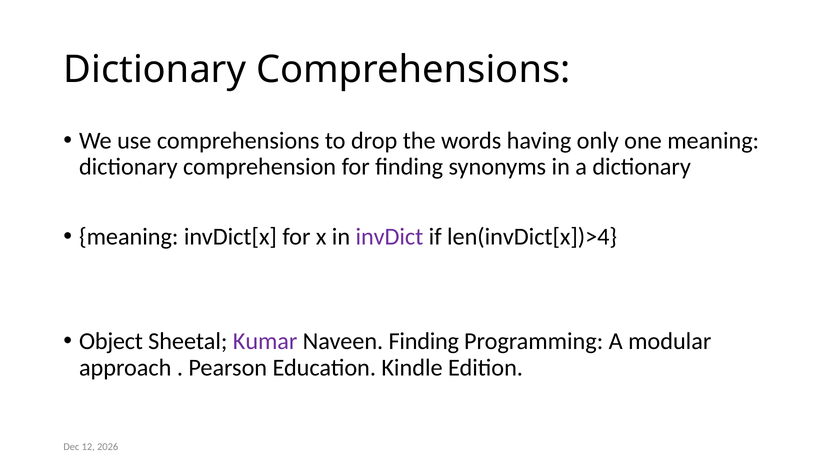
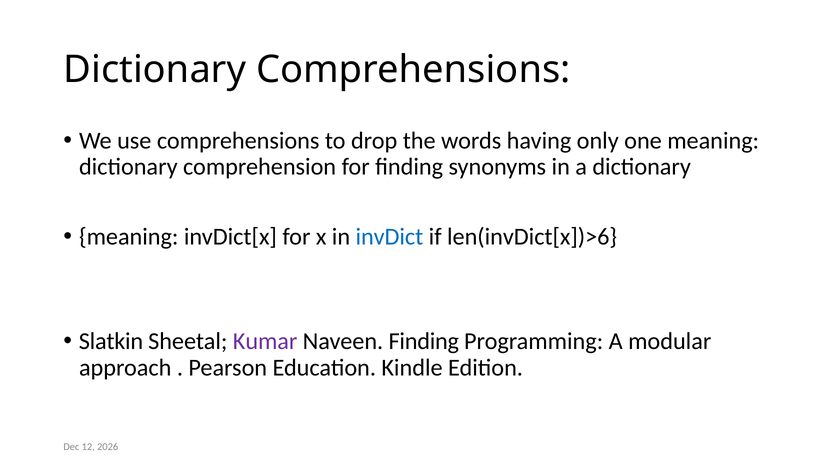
invDict colour: purple -> blue
len(invDict[x])>4: len(invDict[x])>4 -> len(invDict[x])>6
Object: Object -> Slatkin
